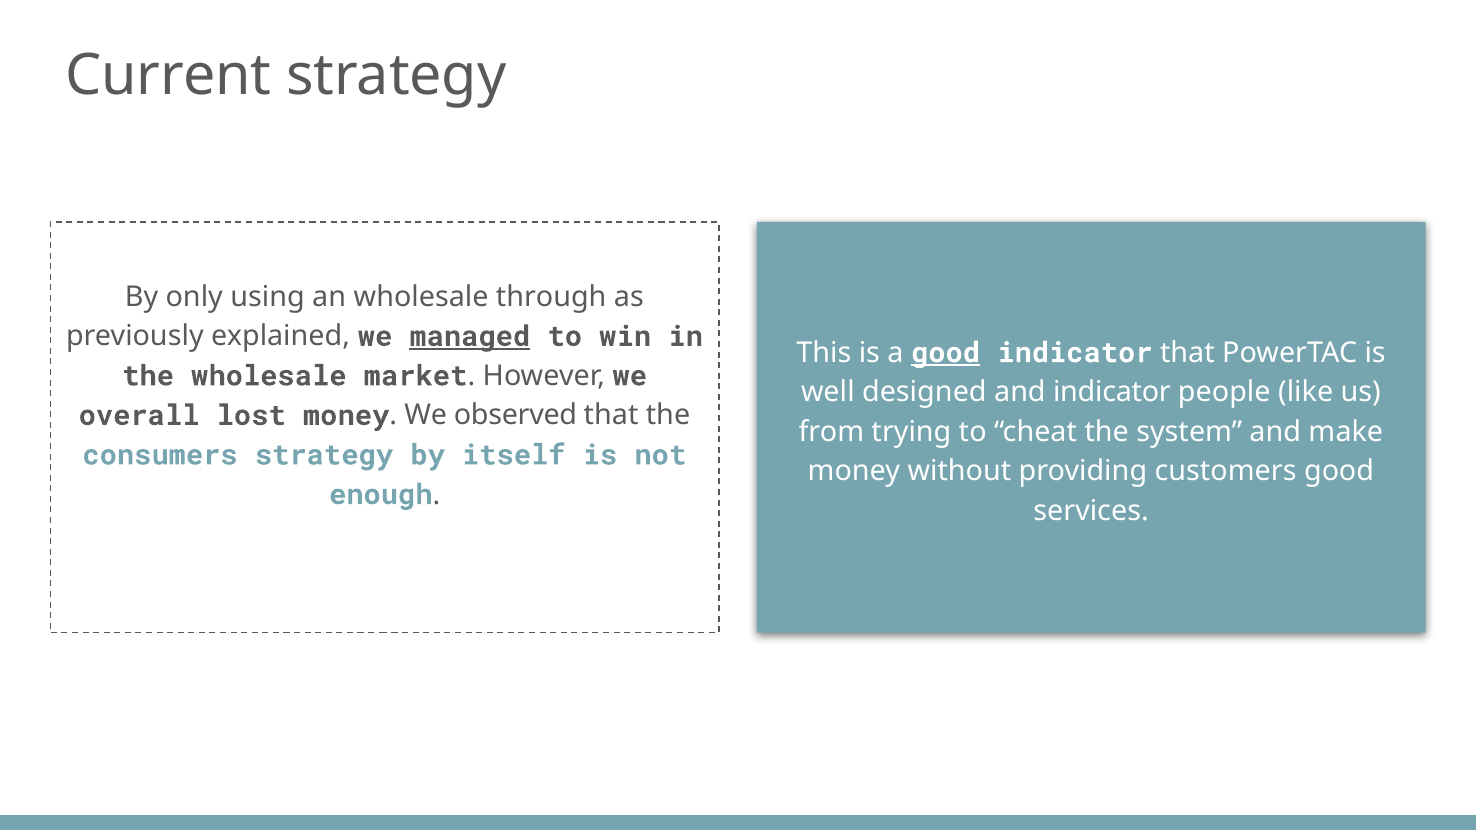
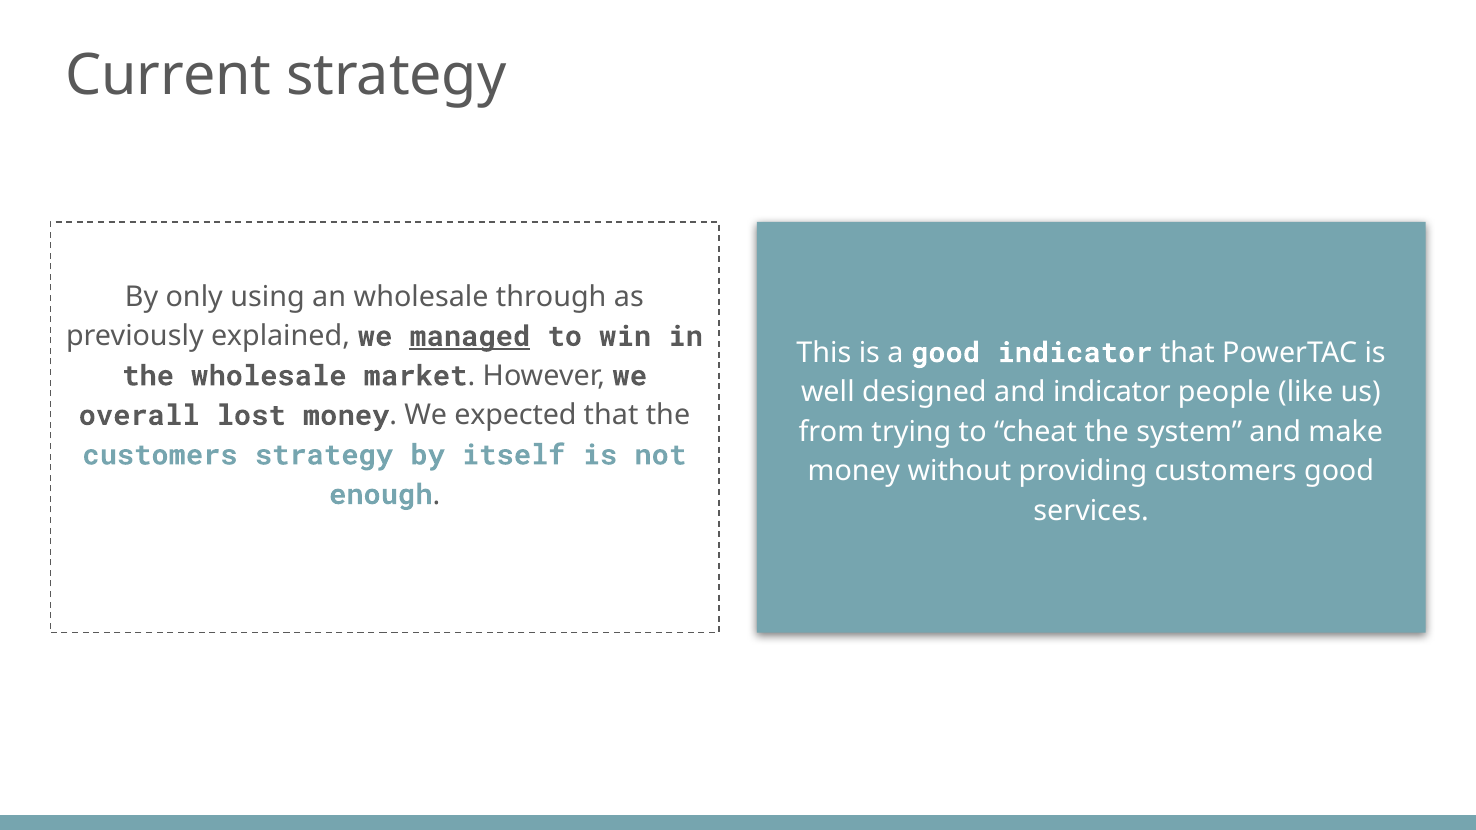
good at (946, 353) underline: present -> none
observed: observed -> expected
consumers at (160, 455): consumers -> customers
